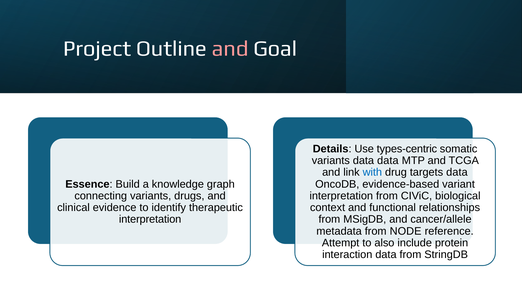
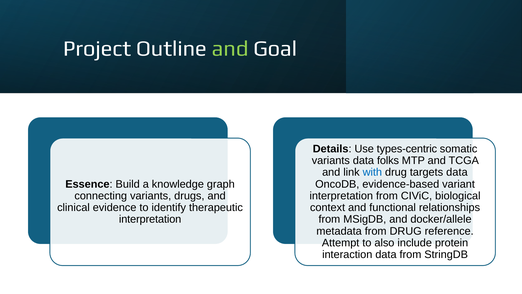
and at (230, 49) colour: pink -> light green
data data: data -> folks
cancer/allele: cancer/allele -> docker/allele
from NODE: NODE -> DRUG
